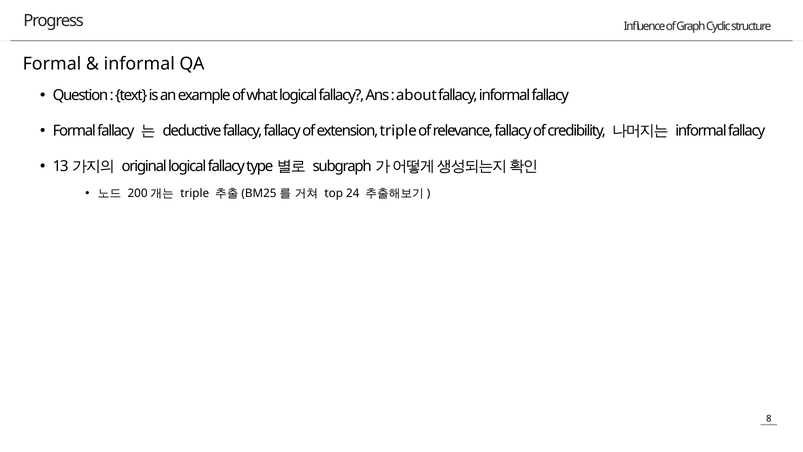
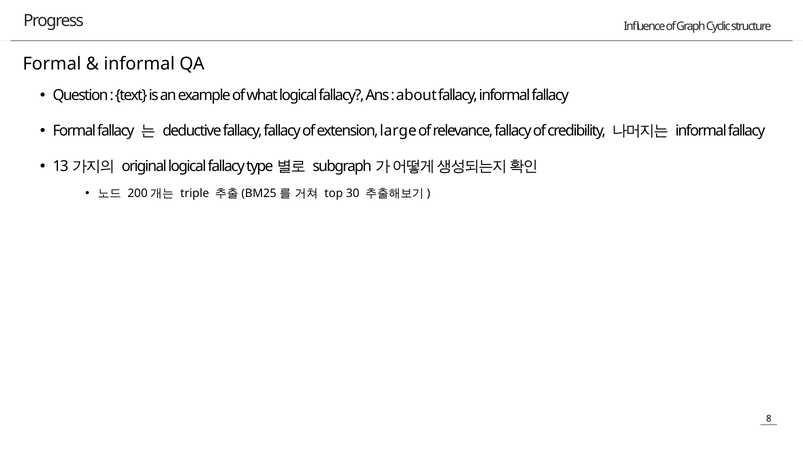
extension triple: triple -> large
24: 24 -> 30
